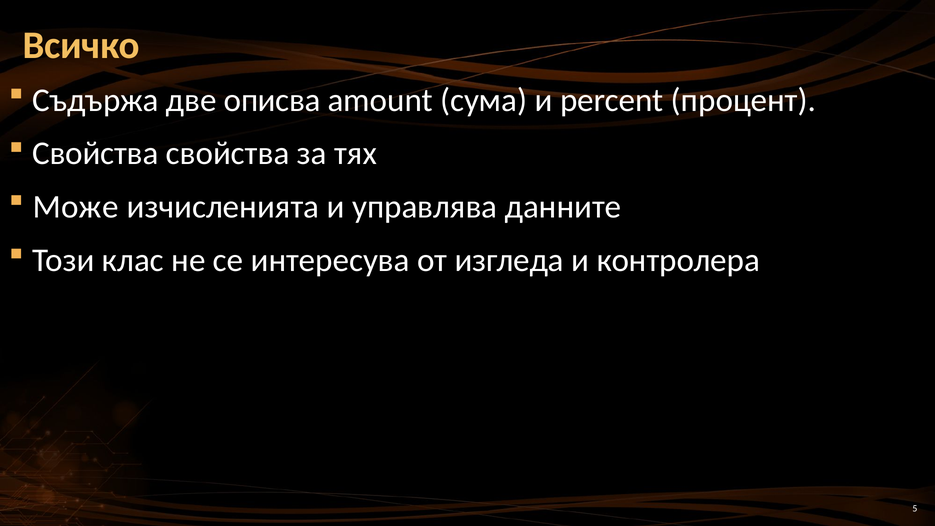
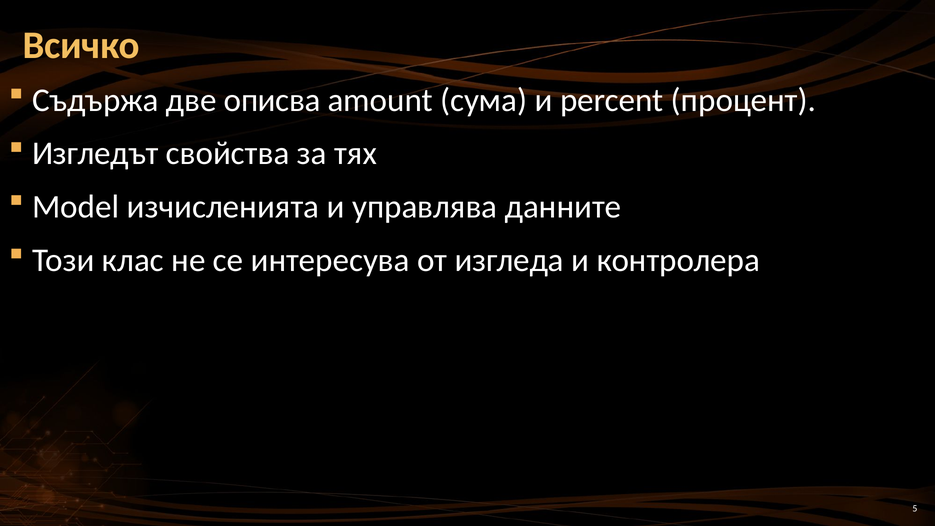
Свойства at (95, 153): Свойства -> Изгледът
Може: Може -> Model
